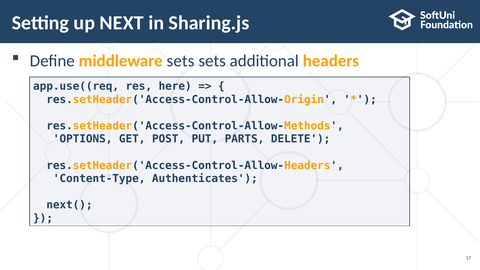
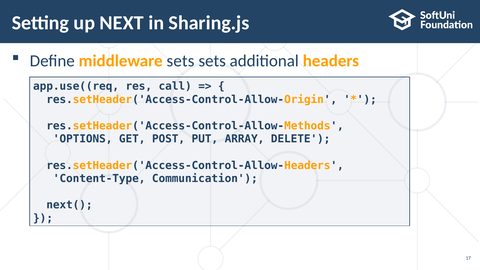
here: here -> call
PARTS: PARTS -> ARRAY
Authenticates: Authenticates -> Communication
